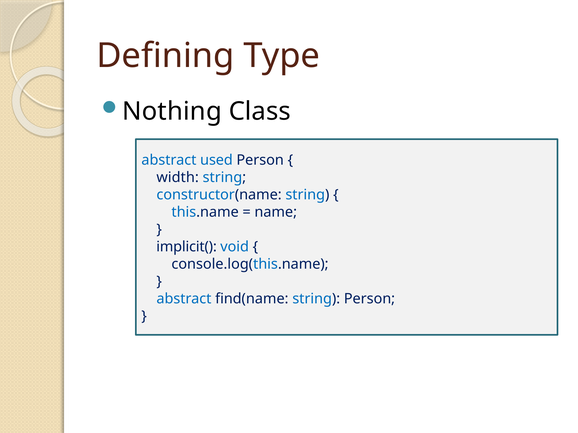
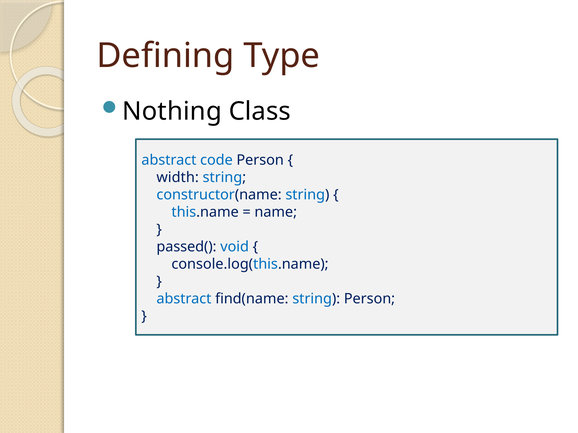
used: used -> code
implicit(: implicit( -> passed(
